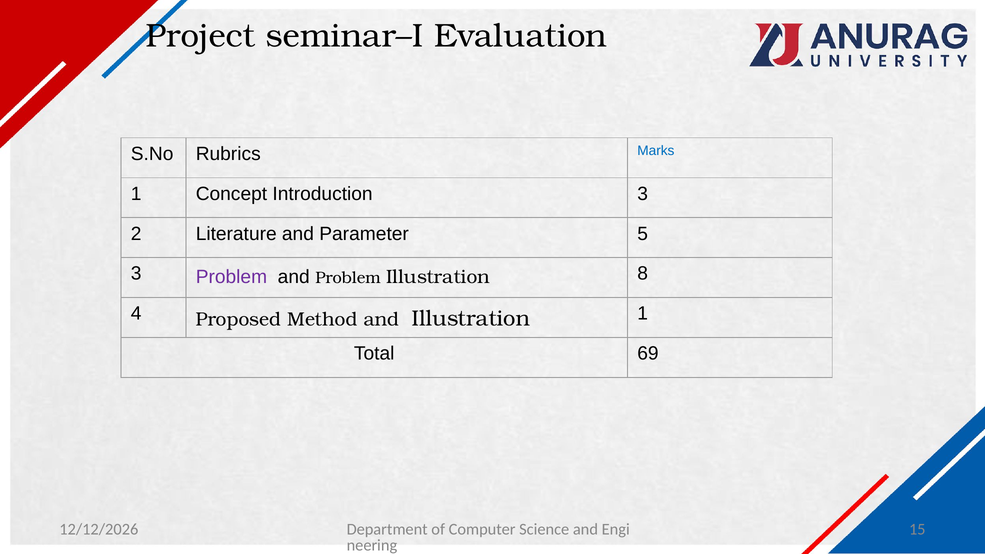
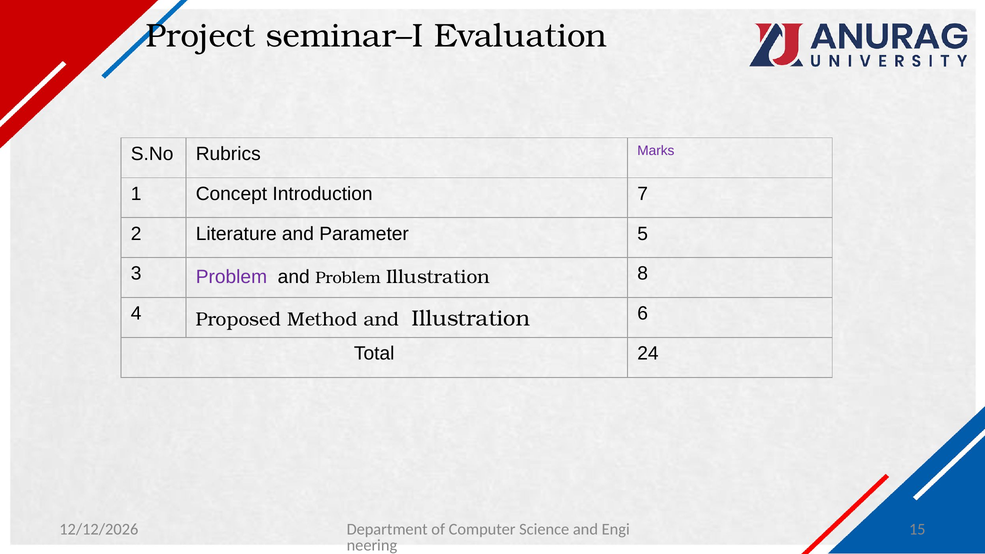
Marks colour: blue -> purple
Introduction 3: 3 -> 7
Illustration 1: 1 -> 6
69: 69 -> 24
